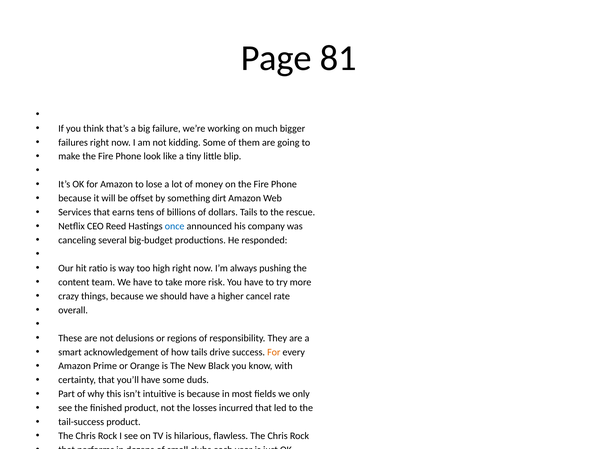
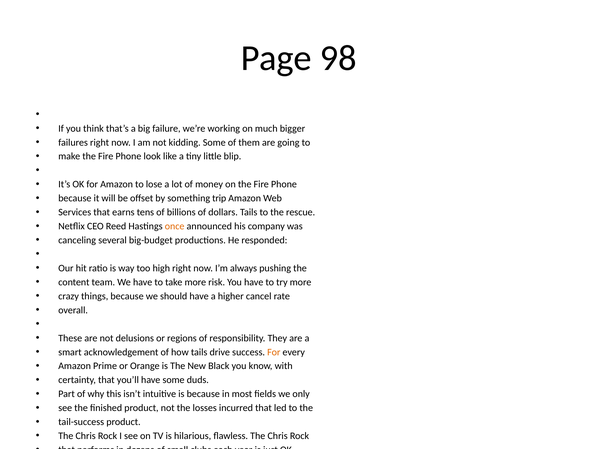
81: 81 -> 98
dirt: dirt -> trip
once at (175, 226) colour: blue -> orange
